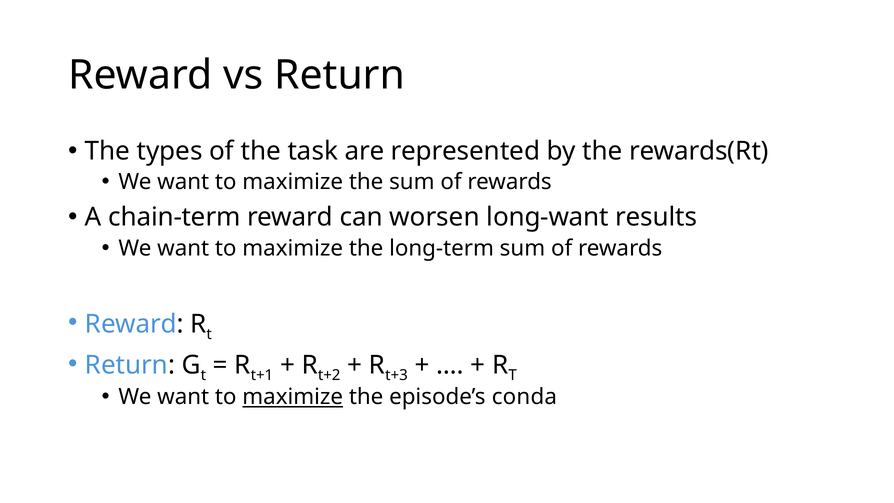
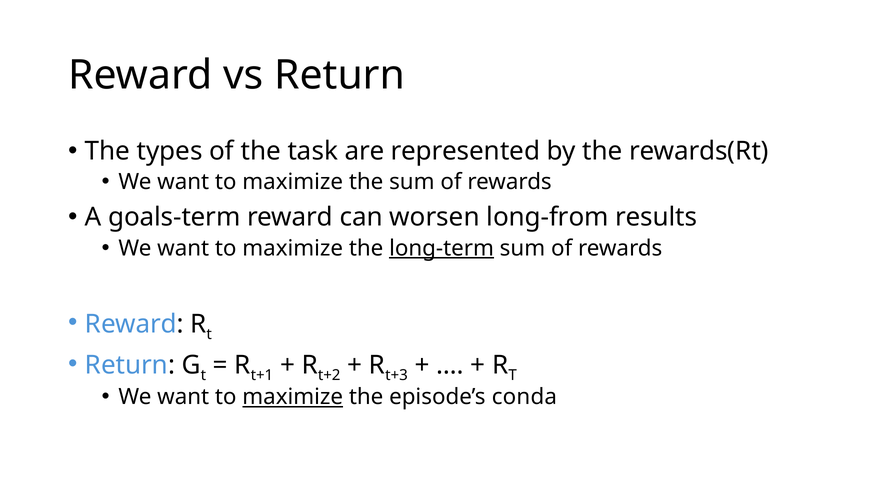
chain-term: chain-term -> goals-term
long-want: long-want -> long-from
long-term underline: none -> present
